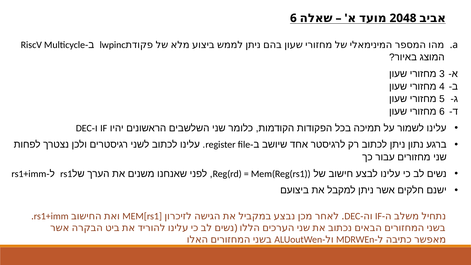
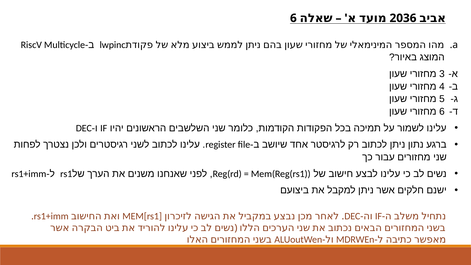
2048: 2048 -> 2036
